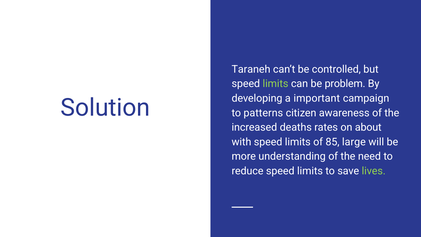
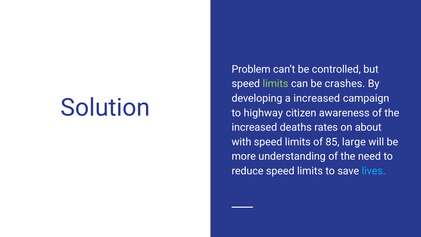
Taraneh: Taraneh -> Problem
problem: problem -> crashes
a important: important -> increased
patterns: patterns -> highway
lives colour: light green -> light blue
